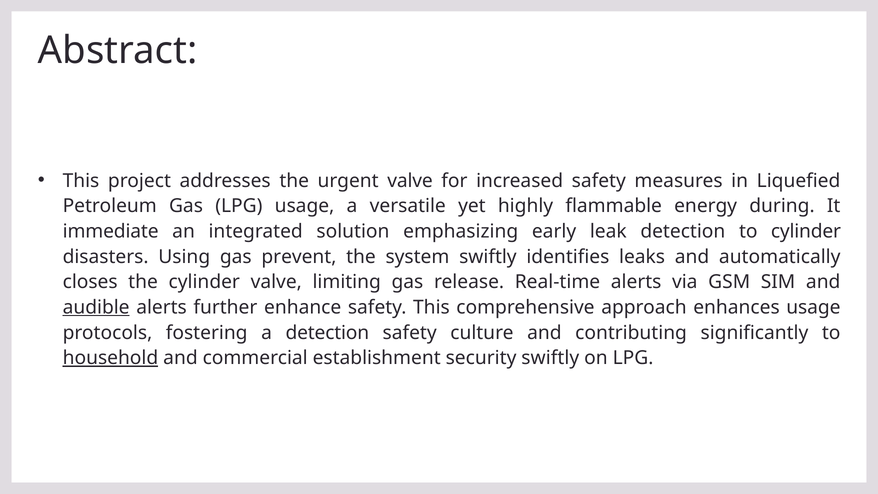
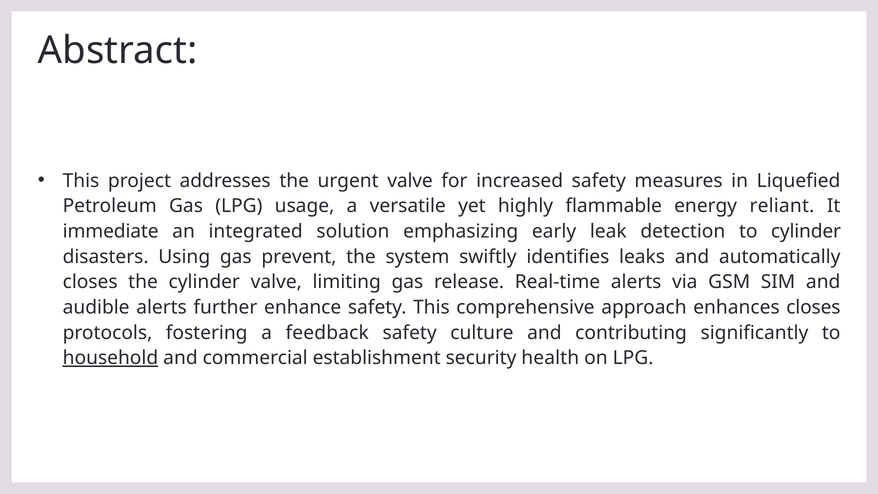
during: during -> reliant
audible underline: present -> none
enhances usage: usage -> closes
a detection: detection -> feedback
security swiftly: swiftly -> health
